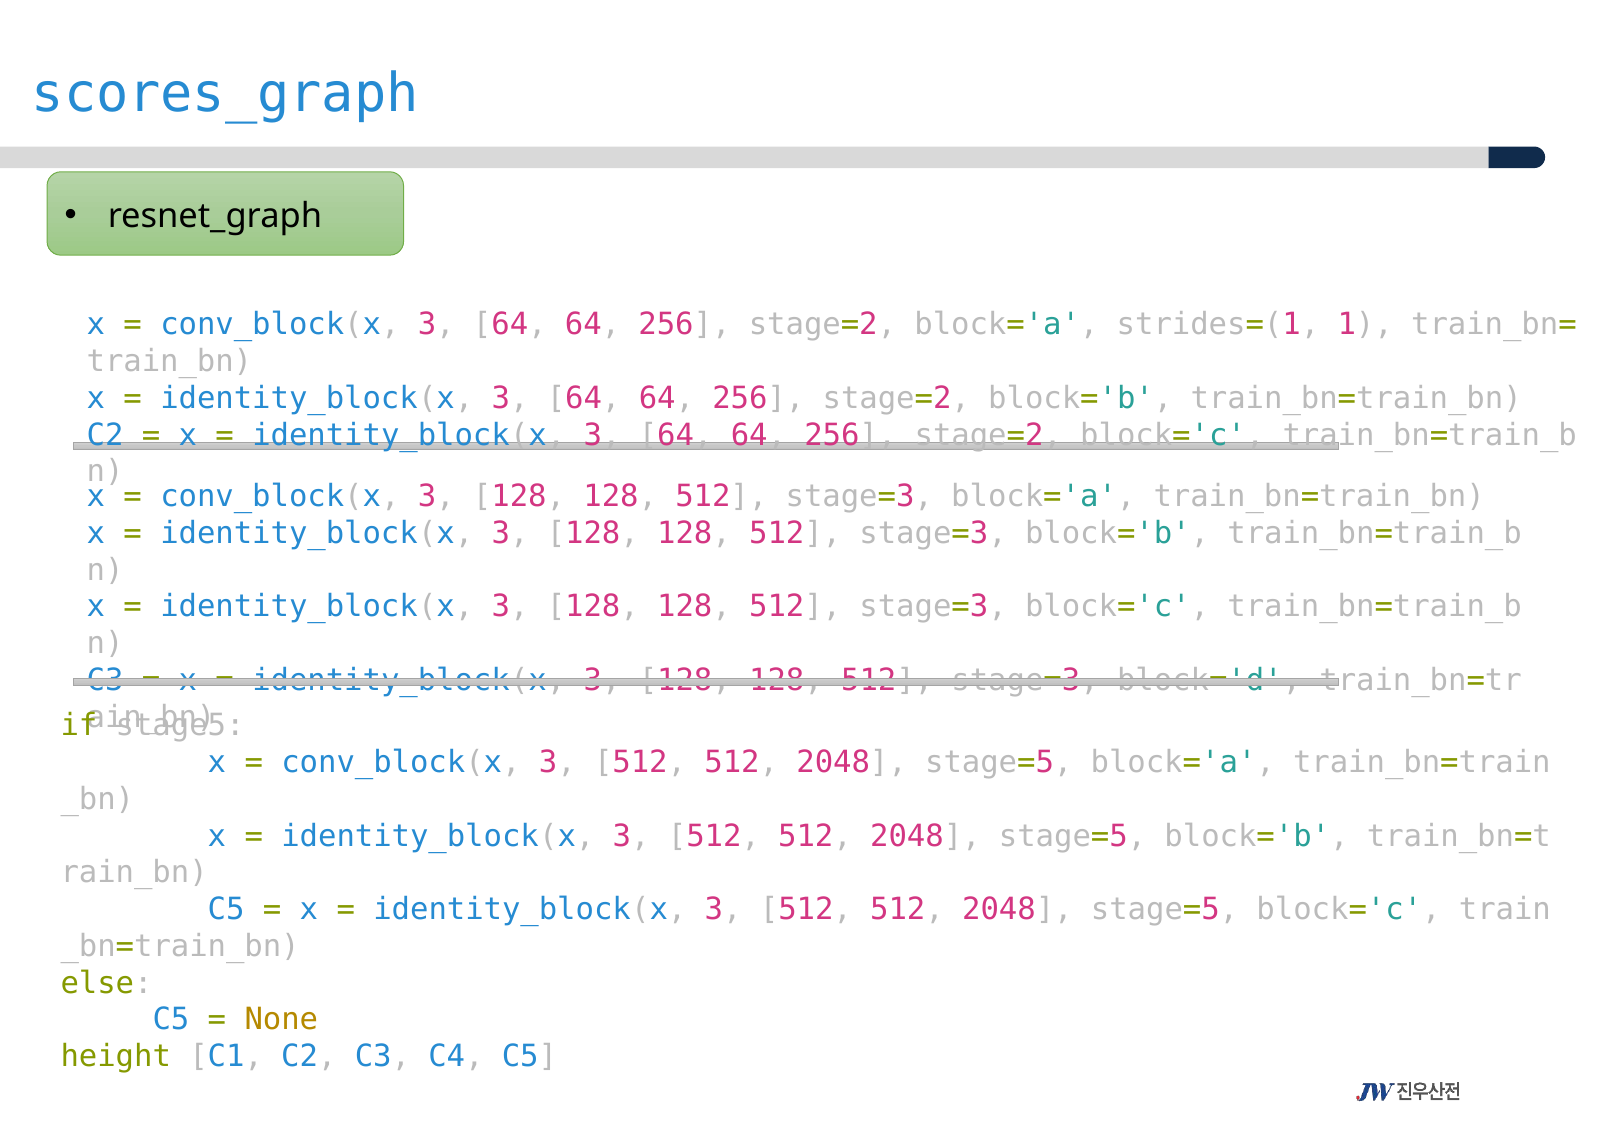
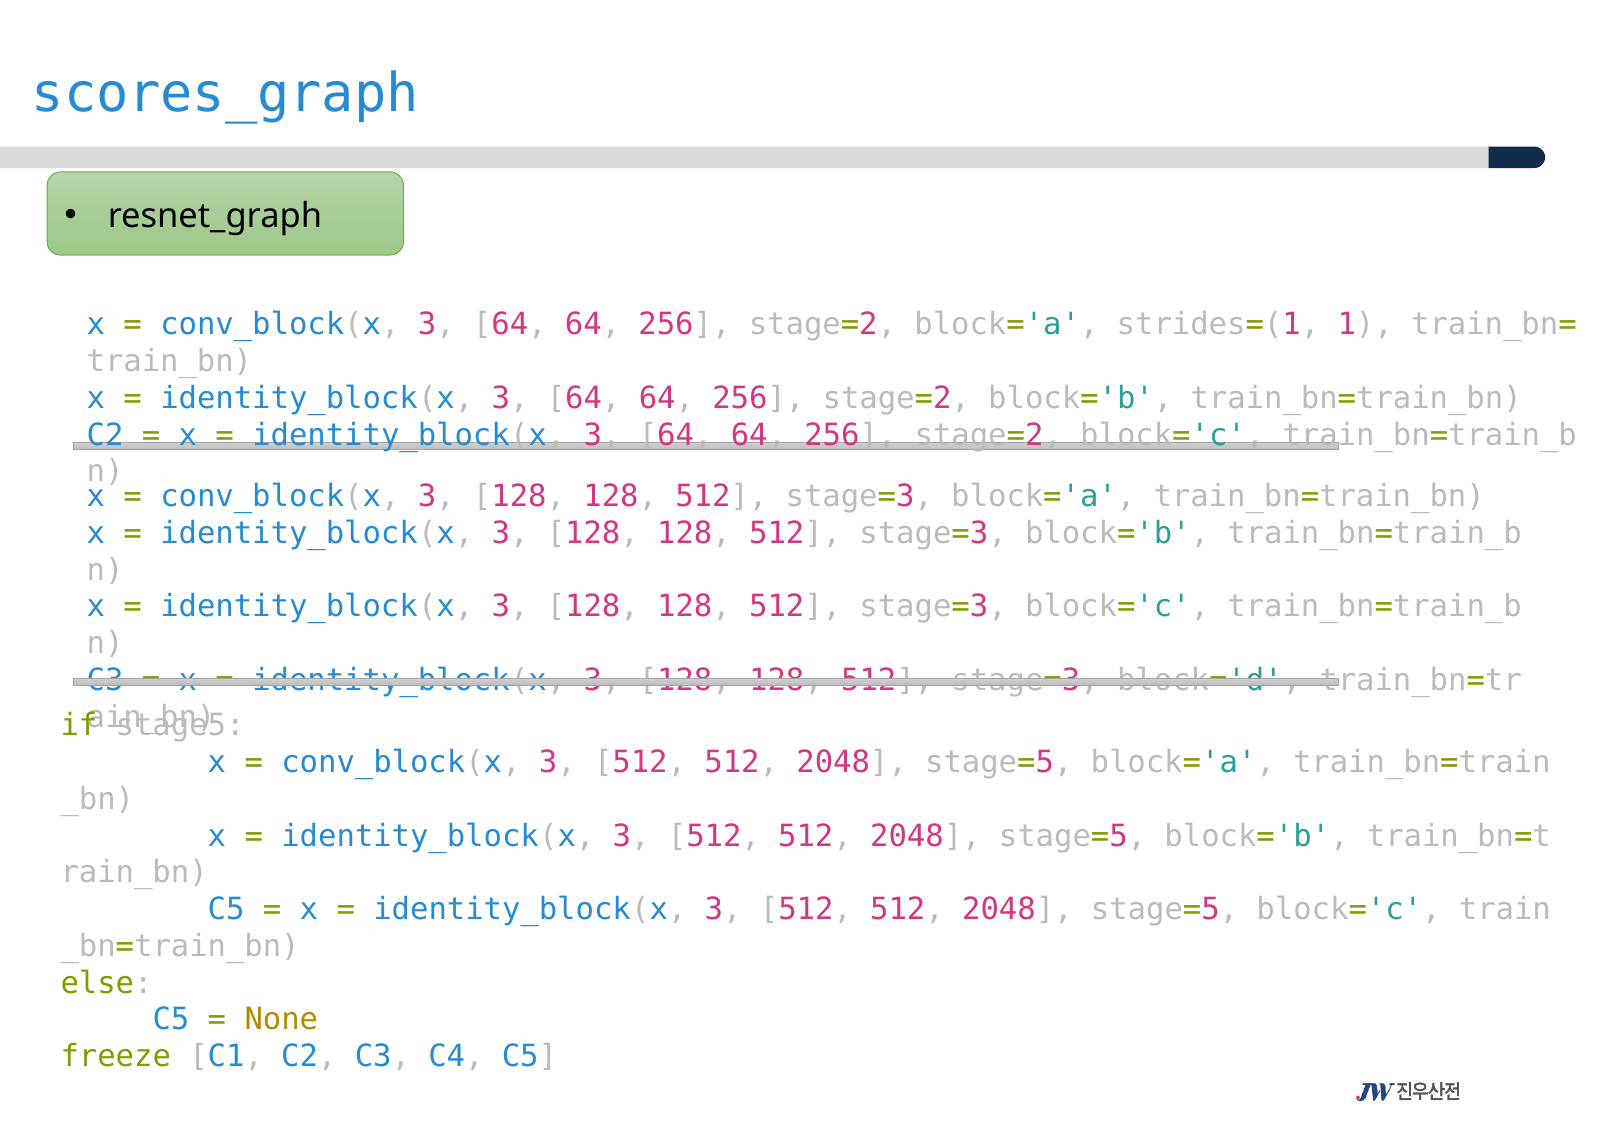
height: height -> freeze
